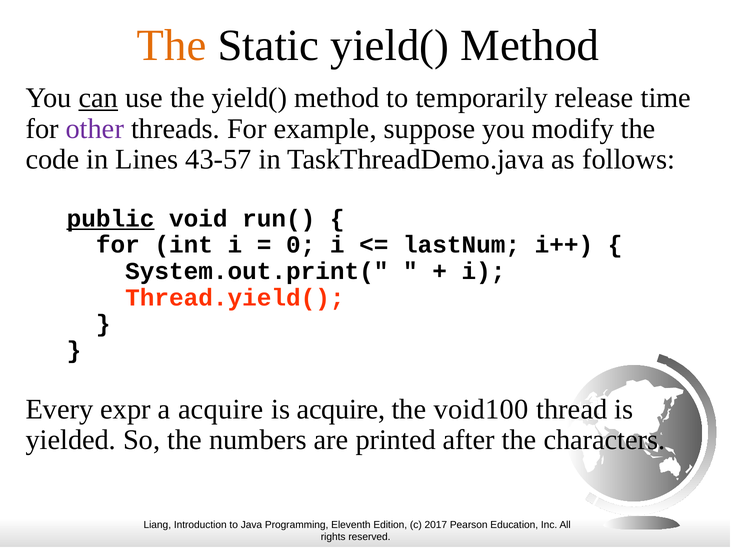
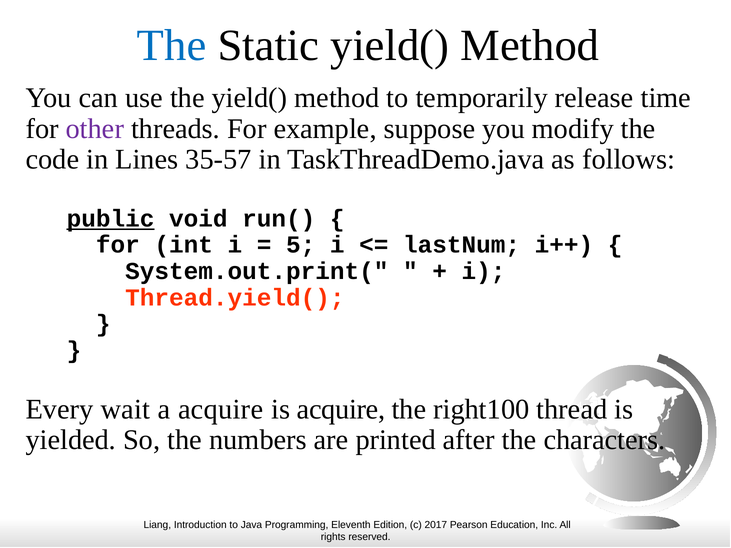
The at (172, 46) colour: orange -> blue
can underline: present -> none
43-57: 43-57 -> 35-57
0: 0 -> 5
expr: expr -> wait
void100: void100 -> right100
